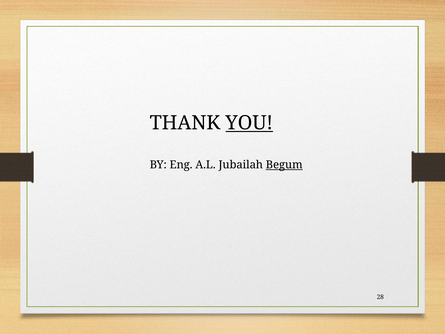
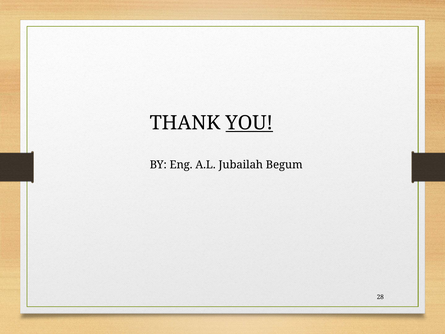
Begum underline: present -> none
